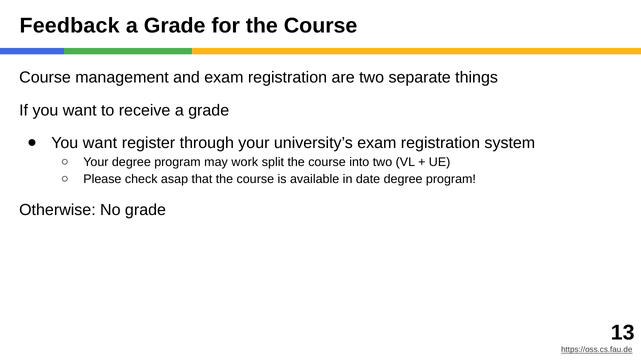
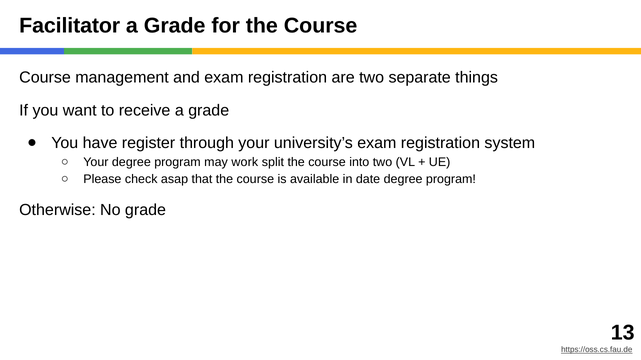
Feedback: Feedback -> Facilitator
want at (100, 143): want -> have
